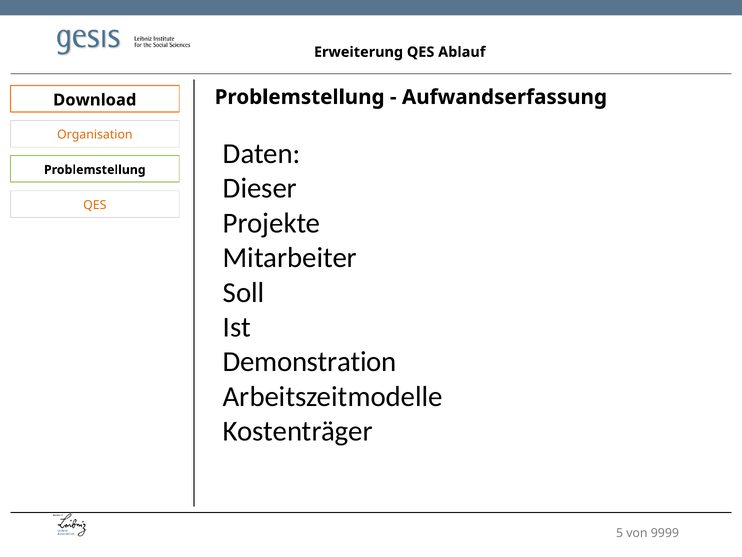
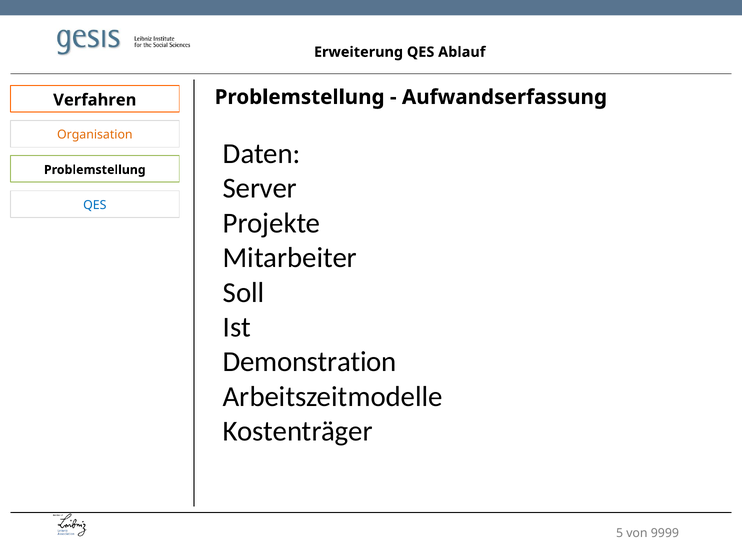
Download: Download -> Verfahren
Dieser: Dieser -> Server
QES at (95, 205) colour: orange -> blue
